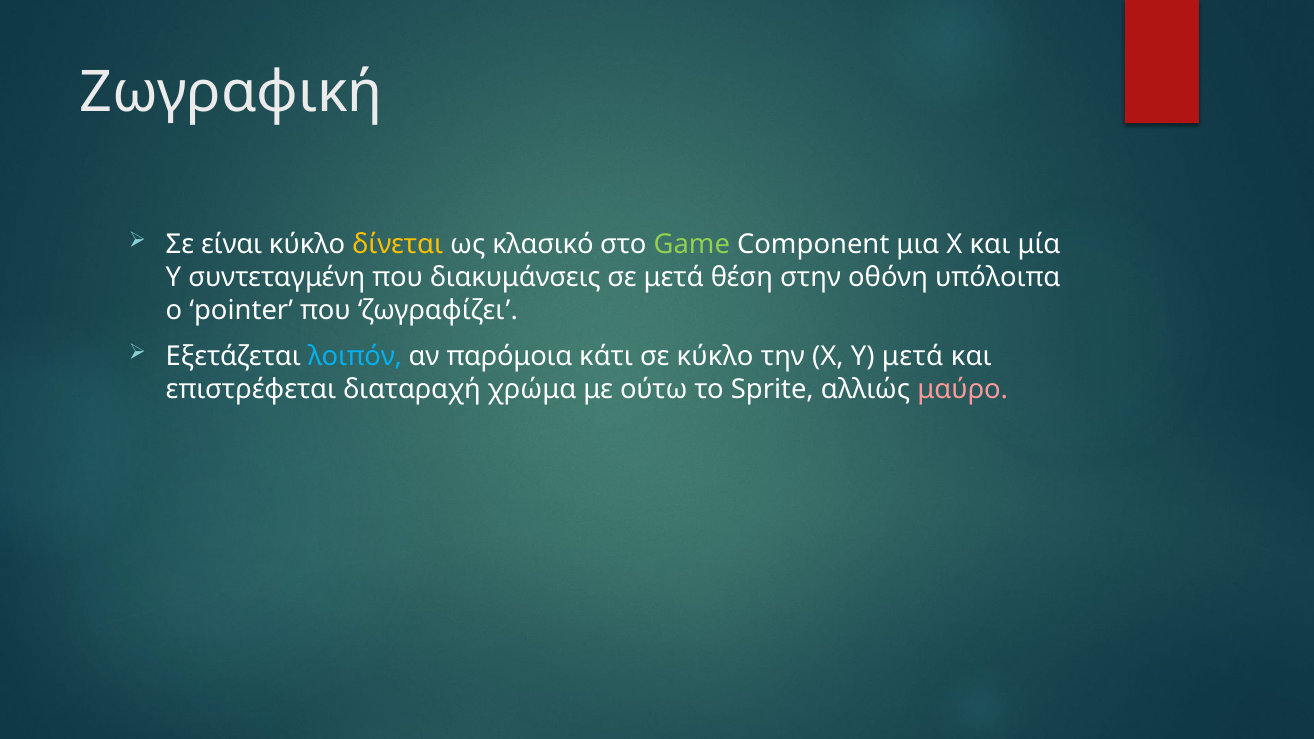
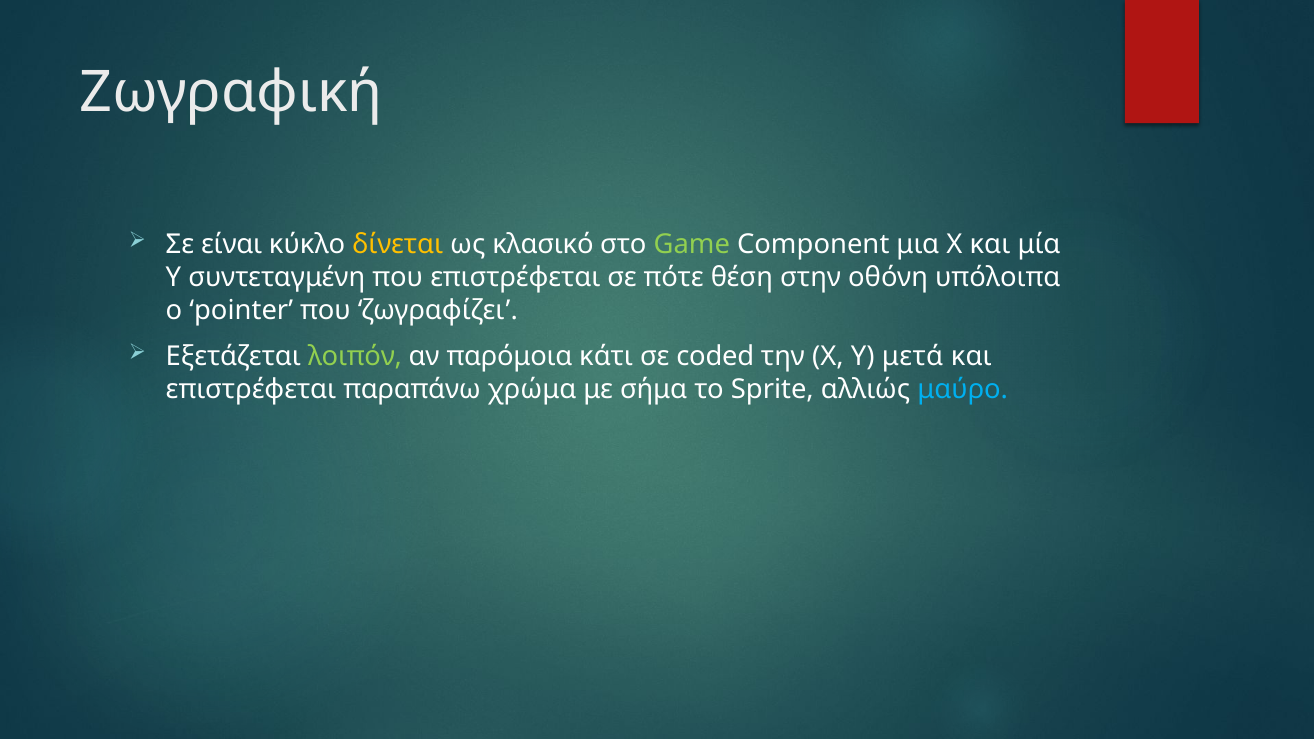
που διακυμάνσεις: διακυμάνσεις -> επιστρέφεται
σε μετά: μετά -> πότε
λοιπόν colour: light blue -> light green
σε κύκλο: κύκλο -> coded
διαταραχή: διαταραχή -> παραπάνω
ούτω: ούτω -> σήμα
μαύρο colour: pink -> light blue
